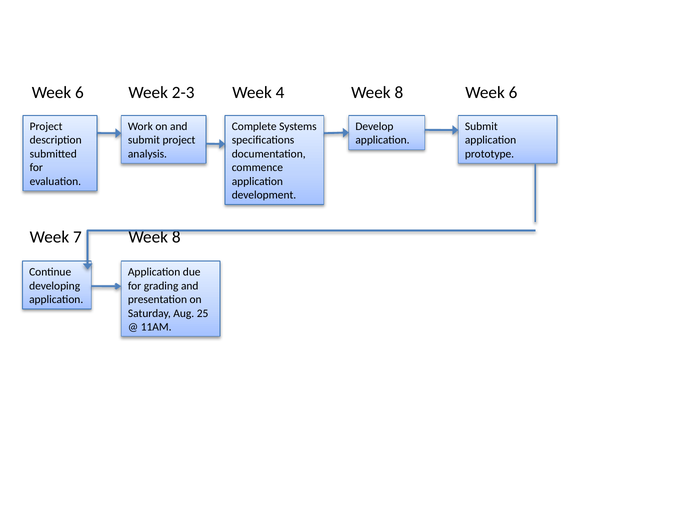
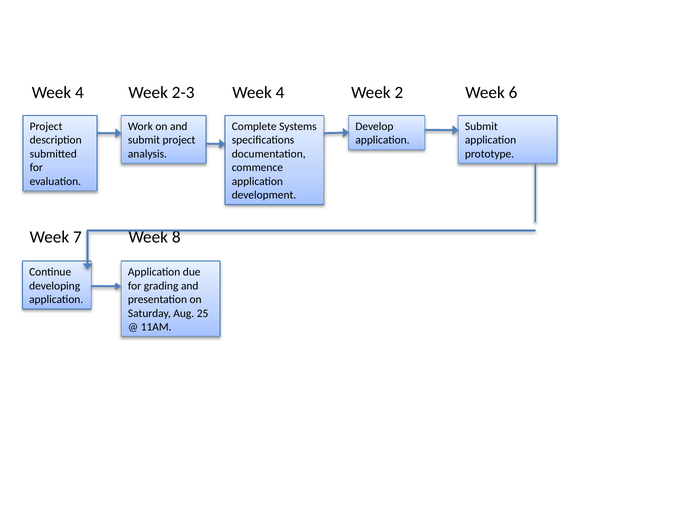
6 at (79, 93): 6 -> 4
2-3 Week 8: 8 -> 2
